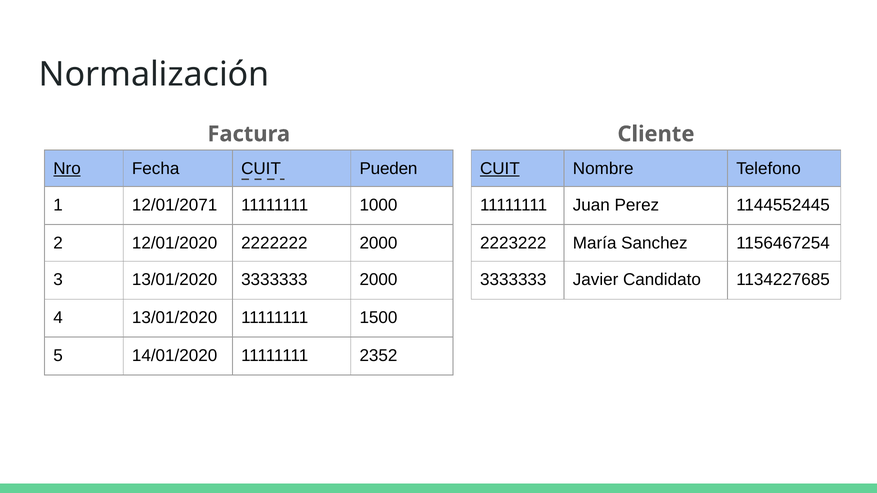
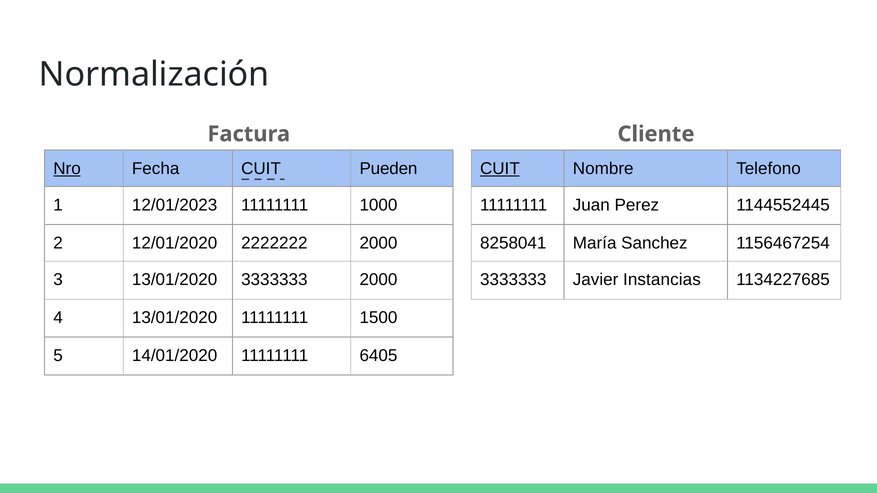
12/01/2071: 12/01/2071 -> 12/01/2023
2223222: 2223222 -> 8258041
Candidato: Candidato -> Instancias
2352: 2352 -> 6405
